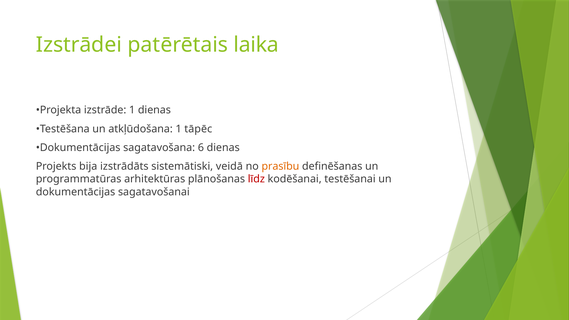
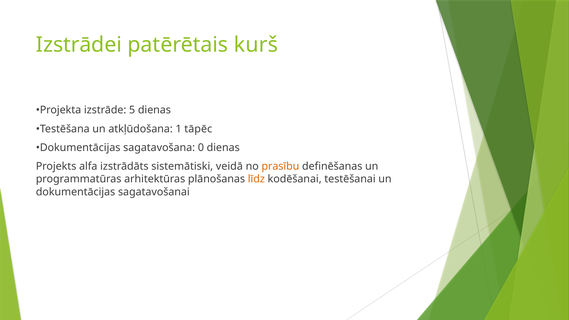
laika: laika -> kurš
izstrāde 1: 1 -> 5
6: 6 -> 0
bija: bija -> alfa
līdz colour: red -> orange
